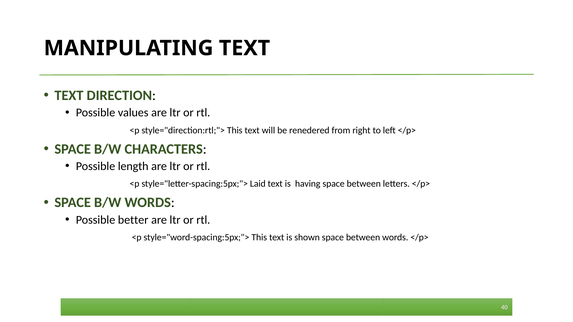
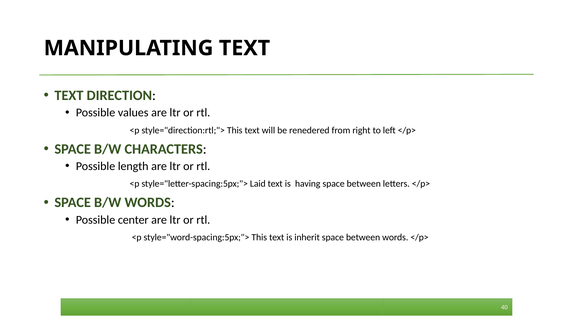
better: better -> center
shown: shown -> inherit
